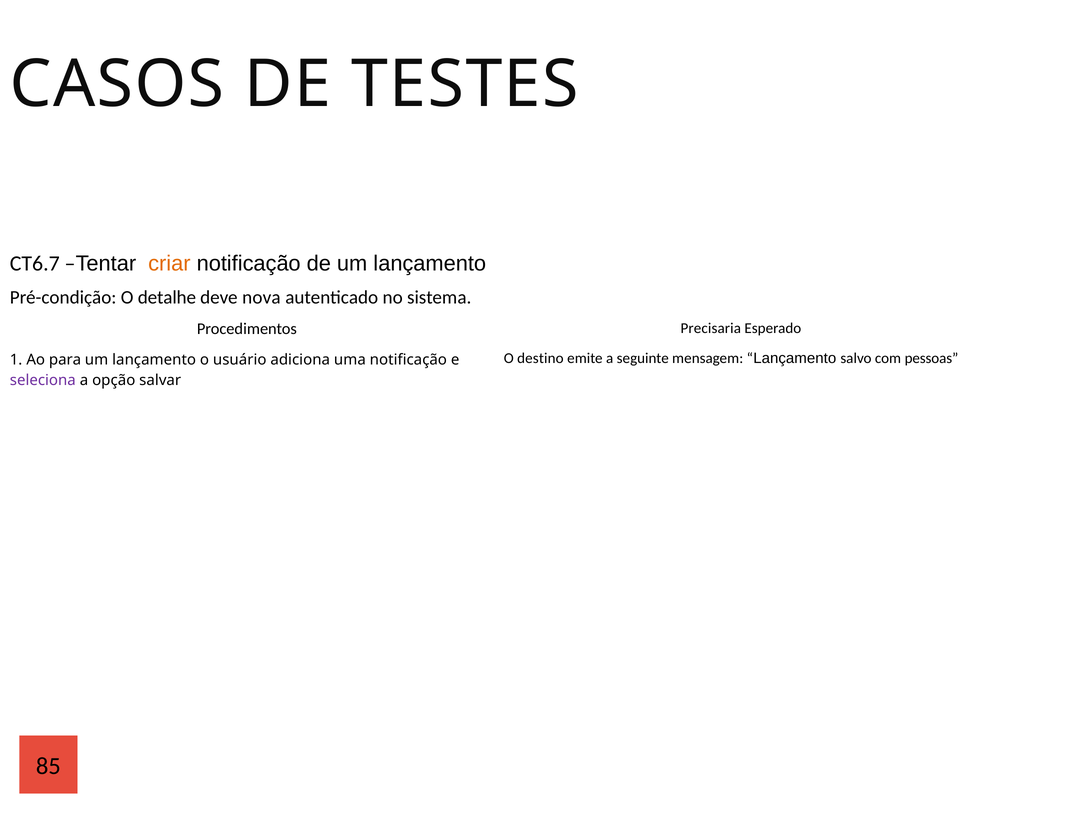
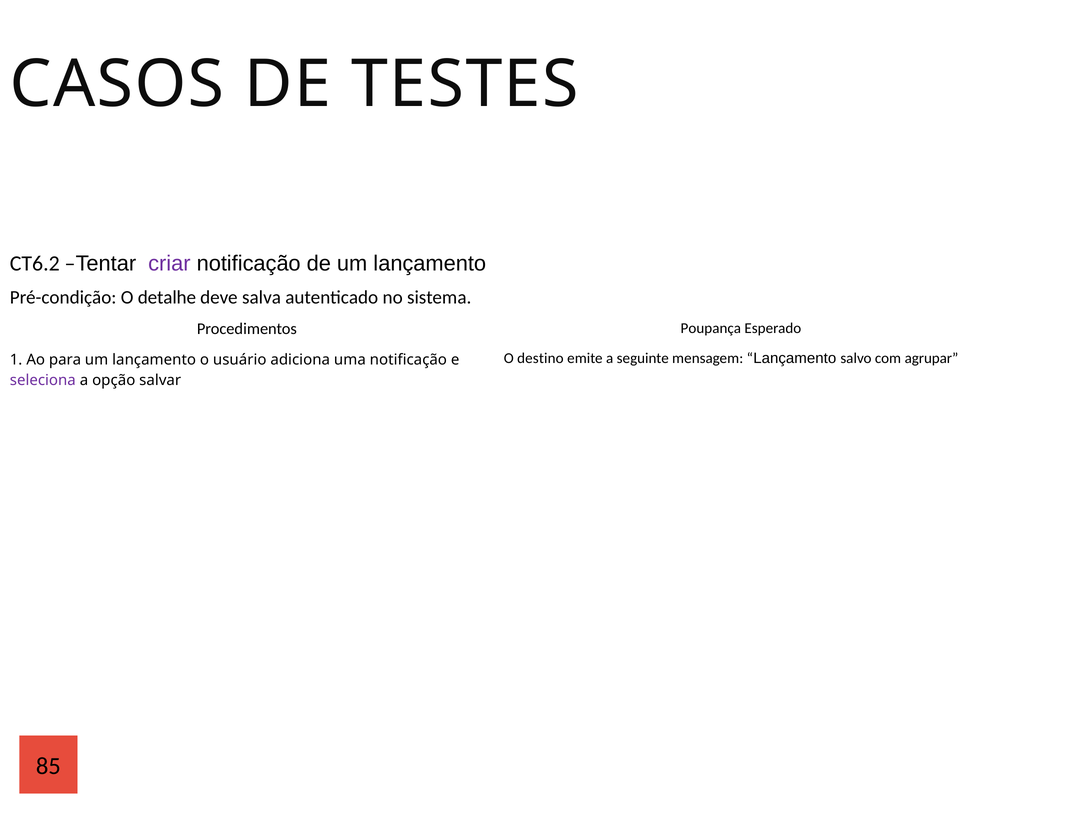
CT6.7: CT6.7 -> CT6.2
criar colour: orange -> purple
nova: nova -> salva
Precisaria: Precisaria -> Poupança
pessoas: pessoas -> agrupar
